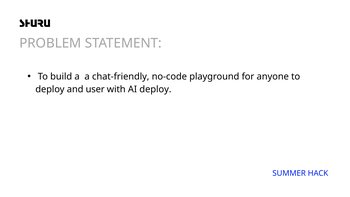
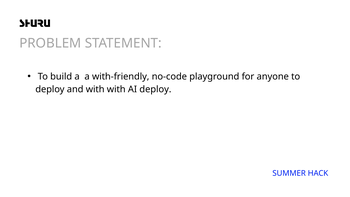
chat-friendly: chat-friendly -> with-friendly
and user: user -> with
